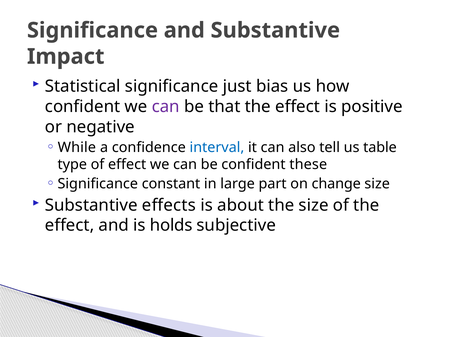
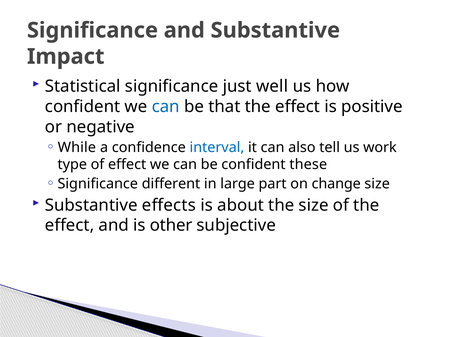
bias: bias -> well
can at (166, 107) colour: purple -> blue
table: table -> work
constant: constant -> different
holds: holds -> other
